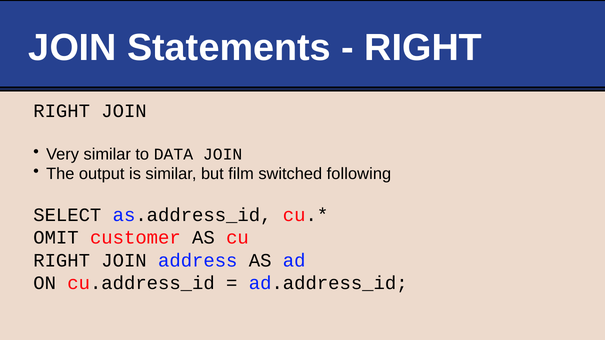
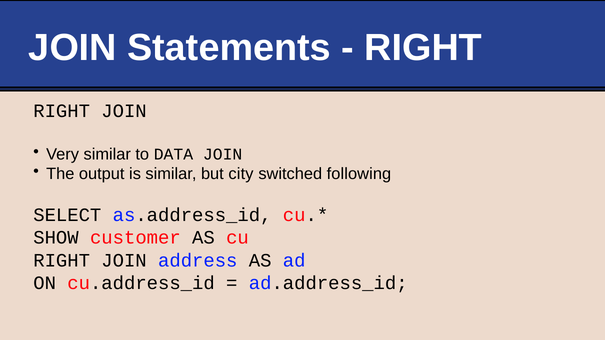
film: film -> city
OMIT: OMIT -> SHOW
